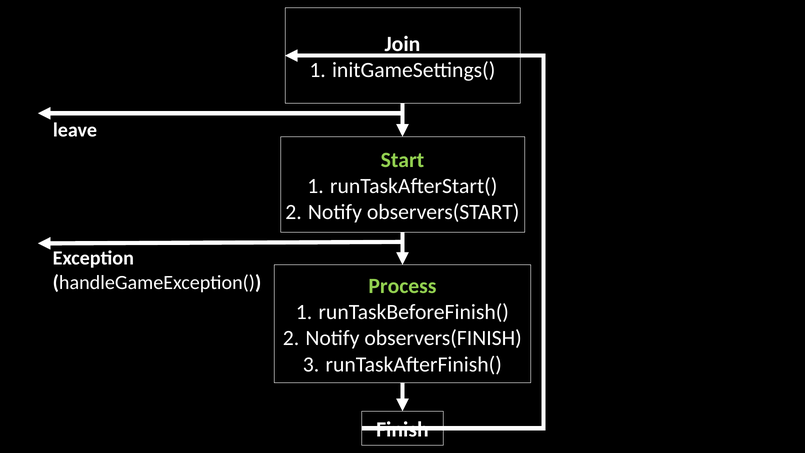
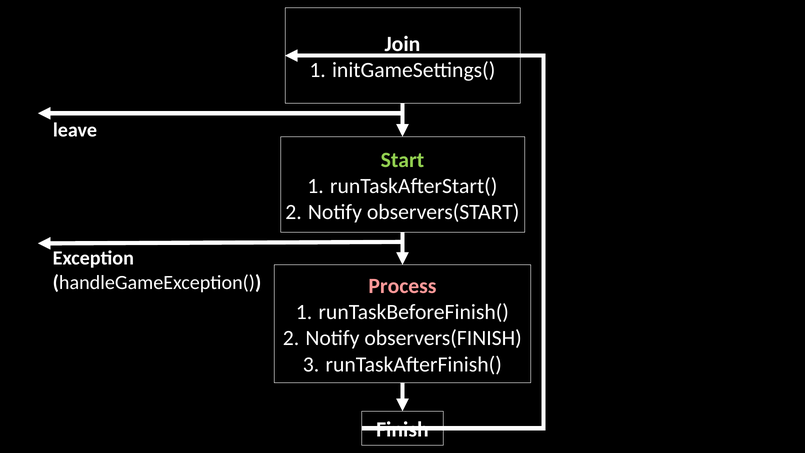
Process colour: light green -> pink
